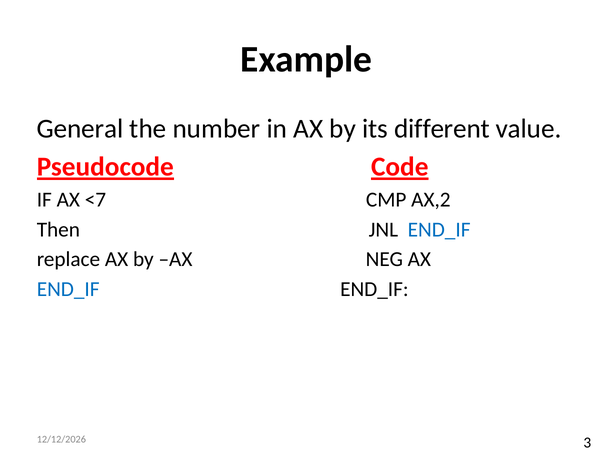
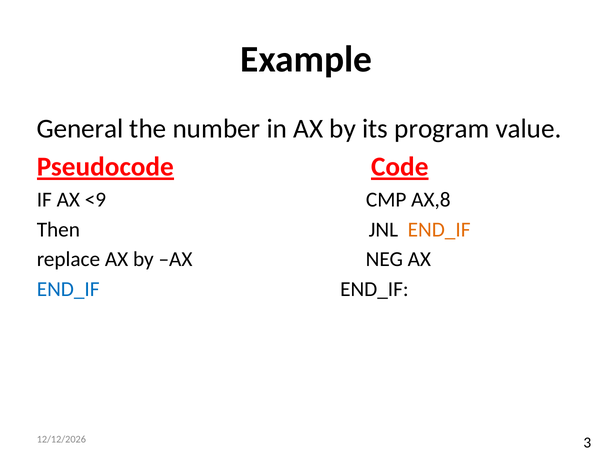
different: different -> program
<7: <7 -> <9
AX,2: AX,2 -> AX,8
END_IF at (439, 229) colour: blue -> orange
